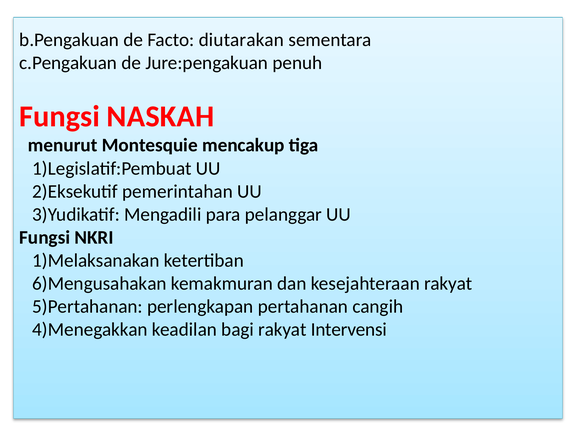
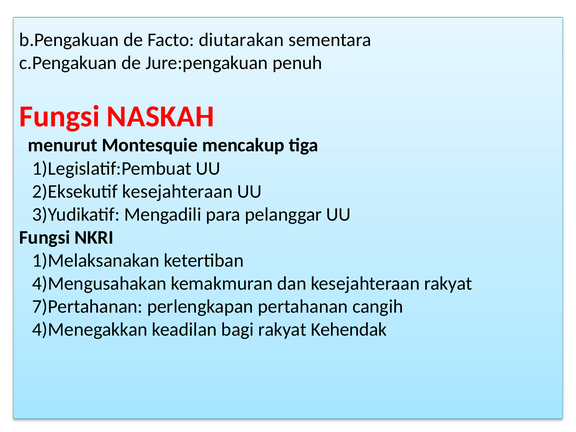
2)Eksekutif pemerintahan: pemerintahan -> kesejahteraan
6)Mengusahakan: 6)Mengusahakan -> 4)Mengusahakan
5)Pertahanan: 5)Pertahanan -> 7)Pertahanan
Intervensi: Intervensi -> Kehendak
